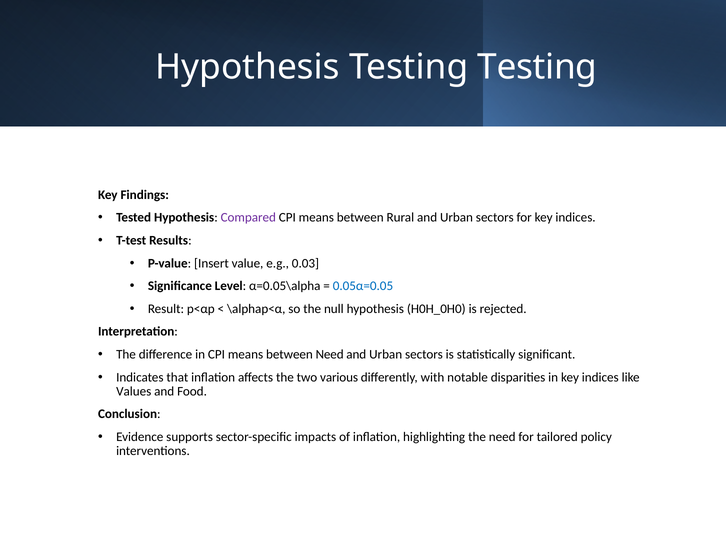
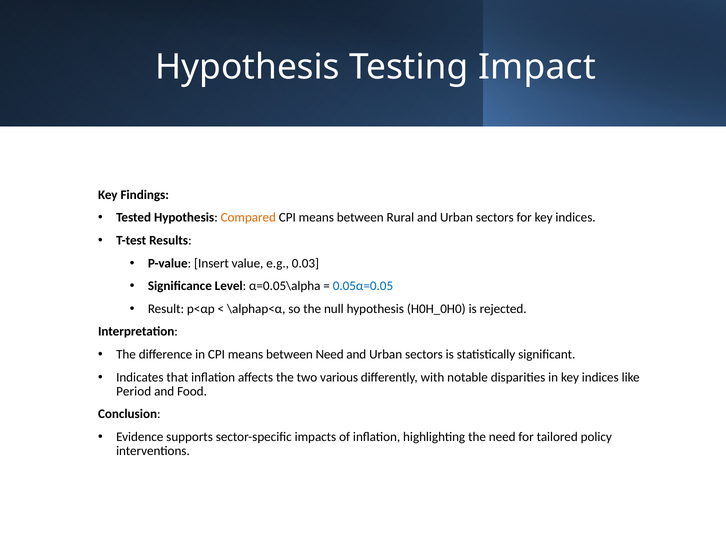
Testing Testing: Testing -> Impact
Compared colour: purple -> orange
Values: Values -> Period
